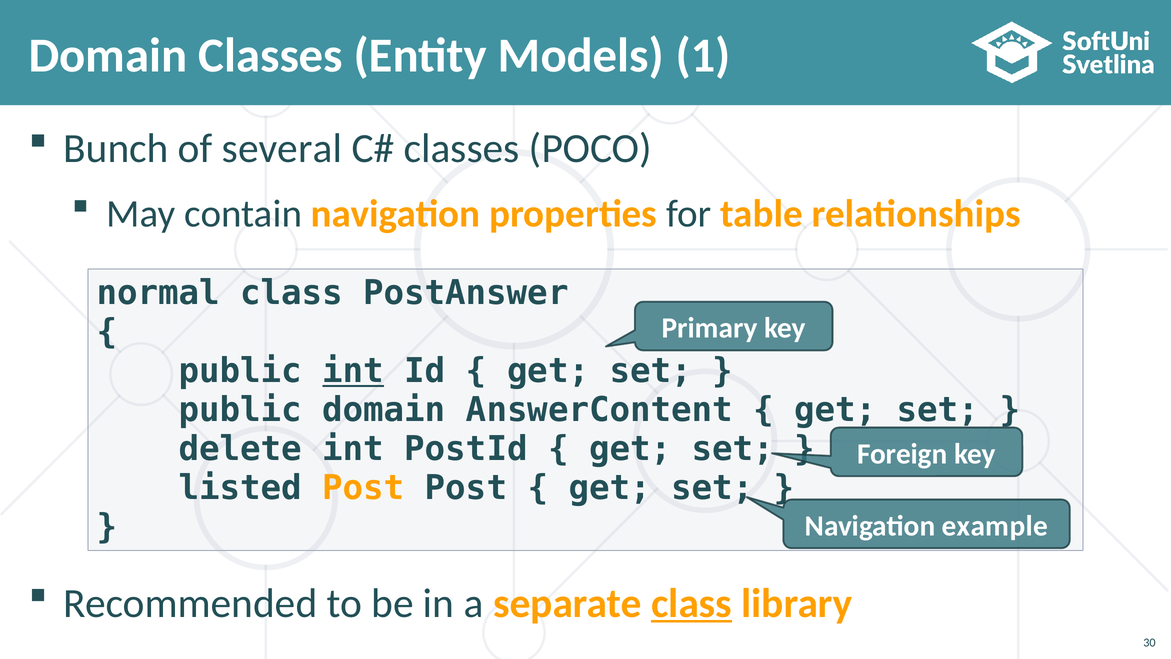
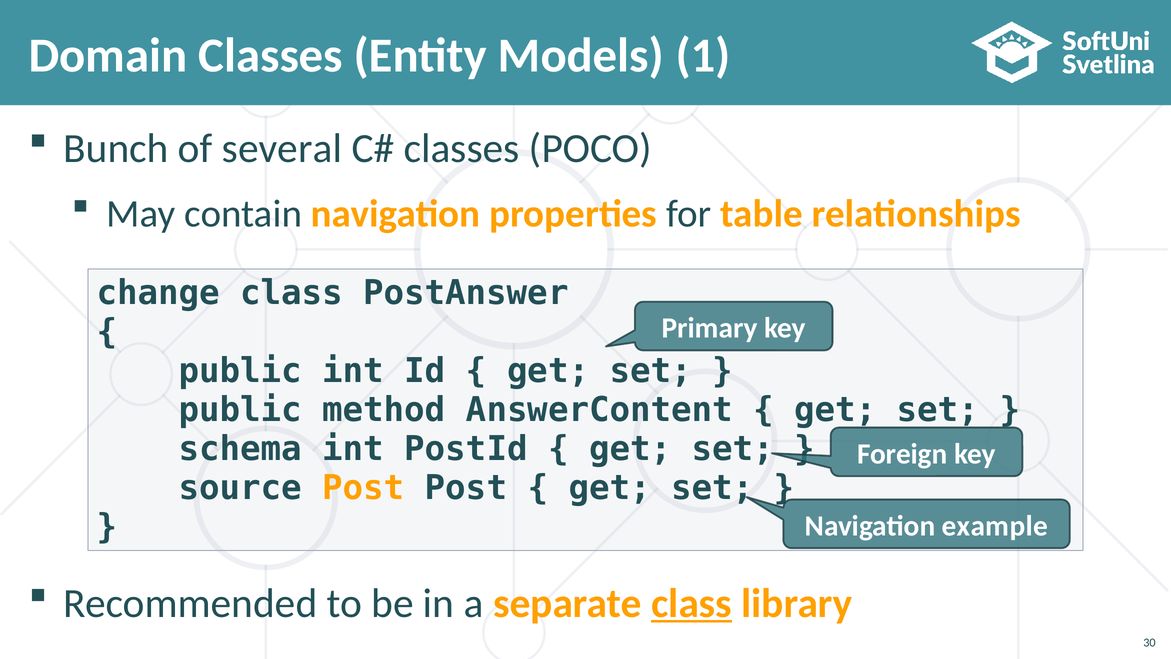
normal: normal -> change
int at (353, 371) underline: present -> none
public domain: domain -> method
delete: delete -> schema
listed: listed -> source
